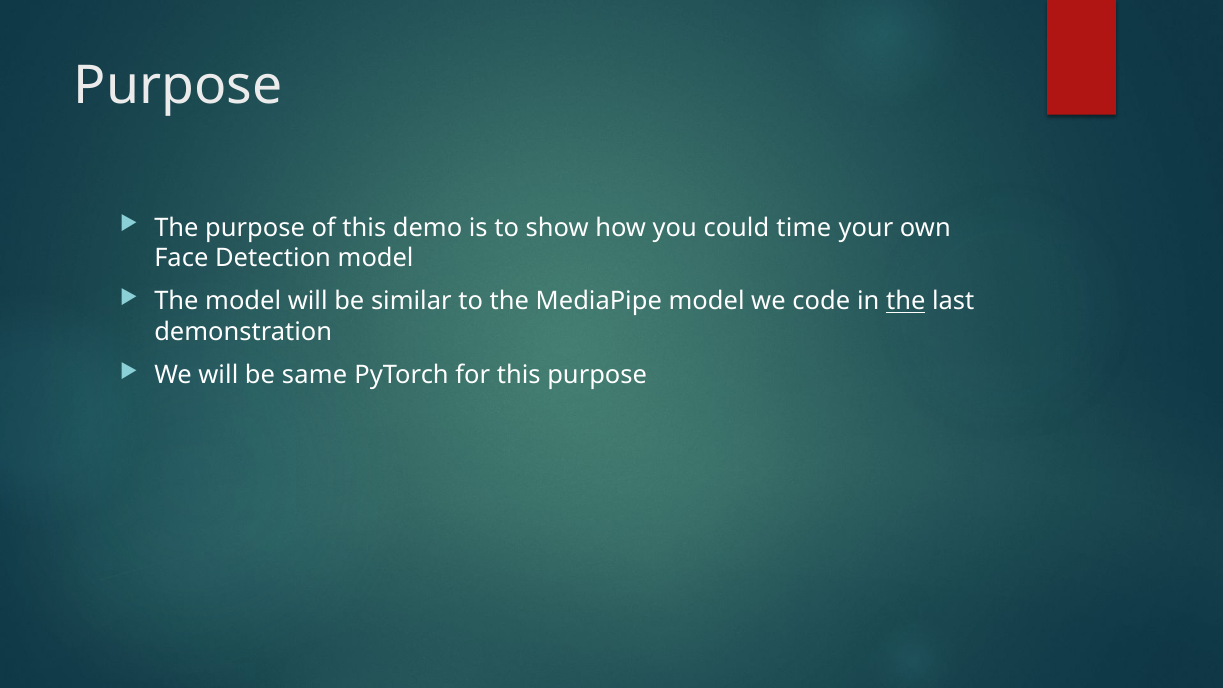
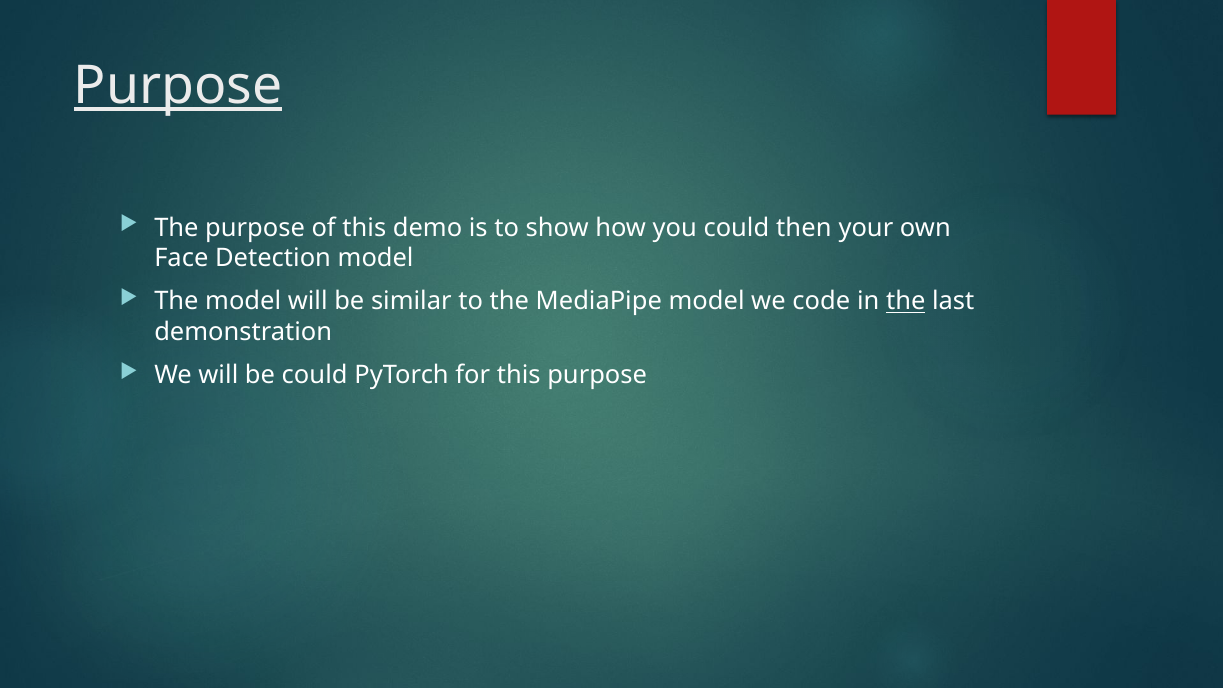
Purpose at (178, 86) underline: none -> present
time: time -> then
be same: same -> could
